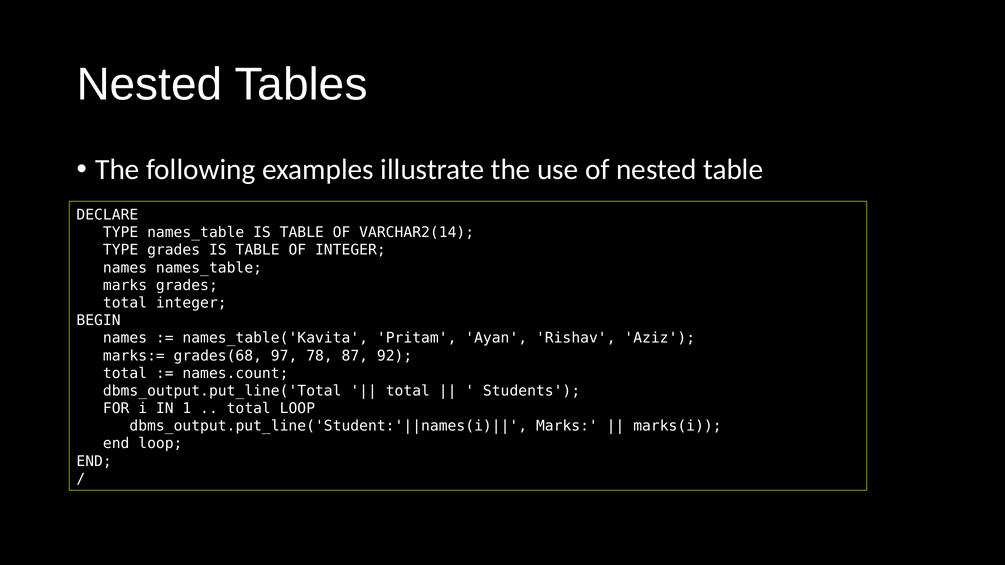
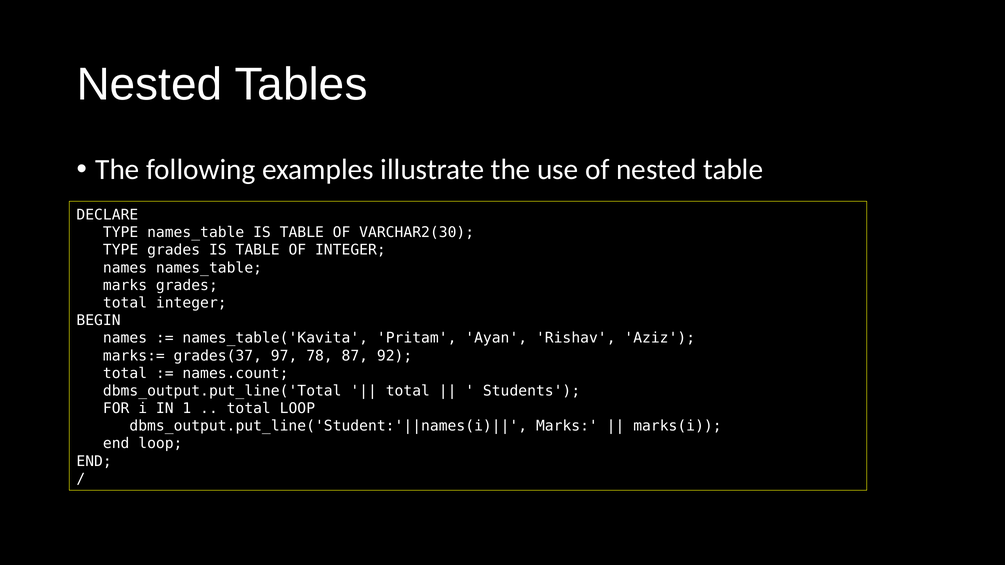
VARCHAR2(14: VARCHAR2(14 -> VARCHAR2(30
grades(68: grades(68 -> grades(37
